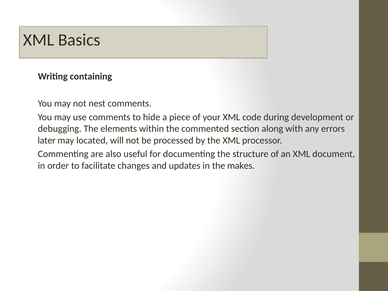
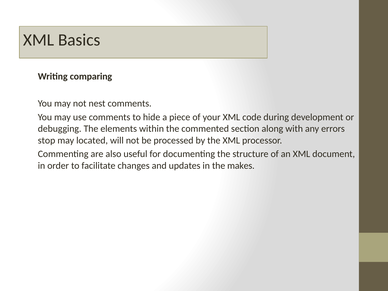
containing: containing -> comparing
later: later -> stop
